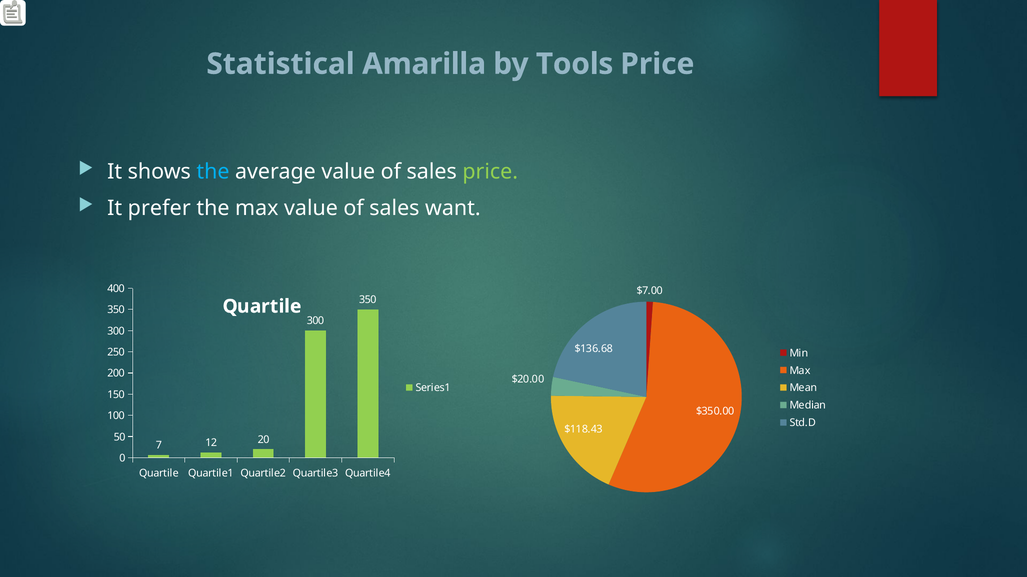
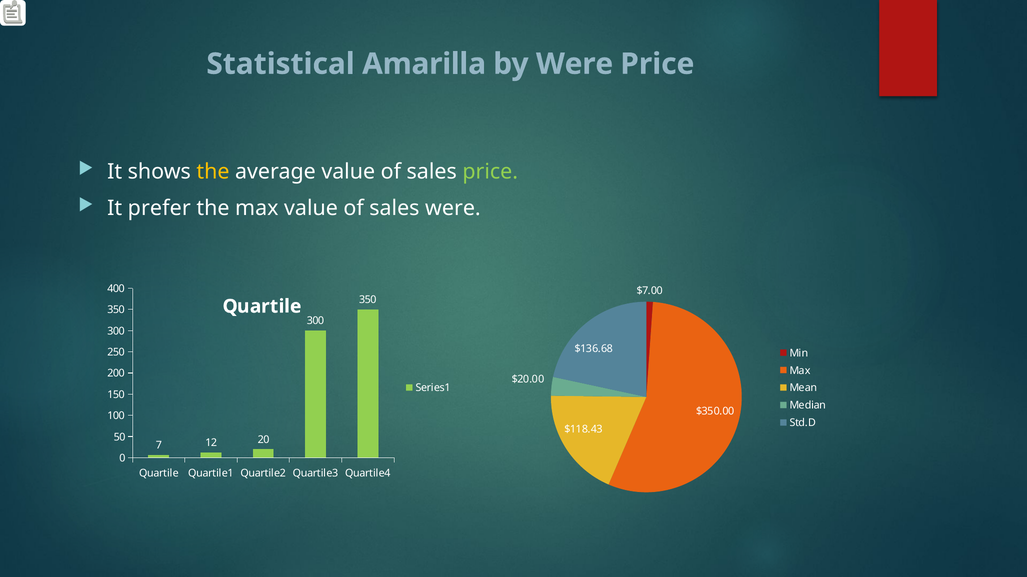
by Tools: Tools -> Were
the at (213, 172) colour: light blue -> yellow
sales want: want -> were
